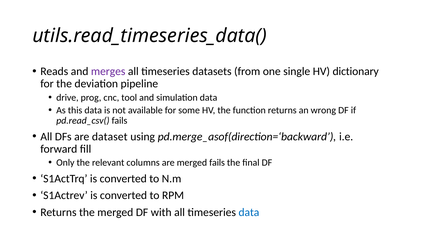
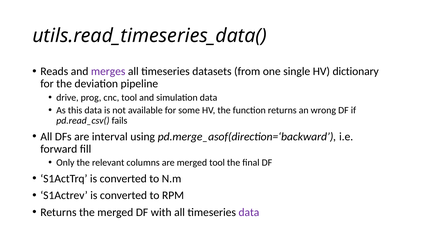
dataset: dataset -> interval
merged fails: fails -> tool
data at (249, 212) colour: blue -> purple
